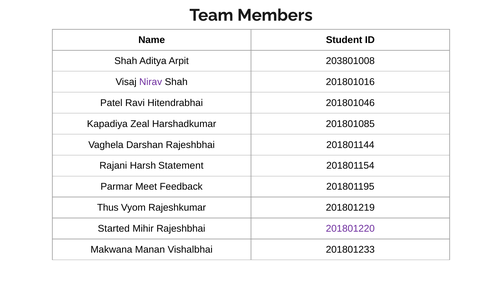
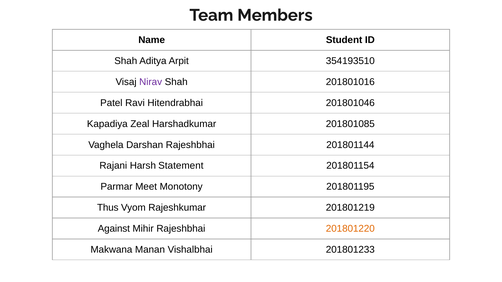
203801008: 203801008 -> 354193510
Feedback: Feedback -> Monotony
Started: Started -> Against
201801220 colour: purple -> orange
